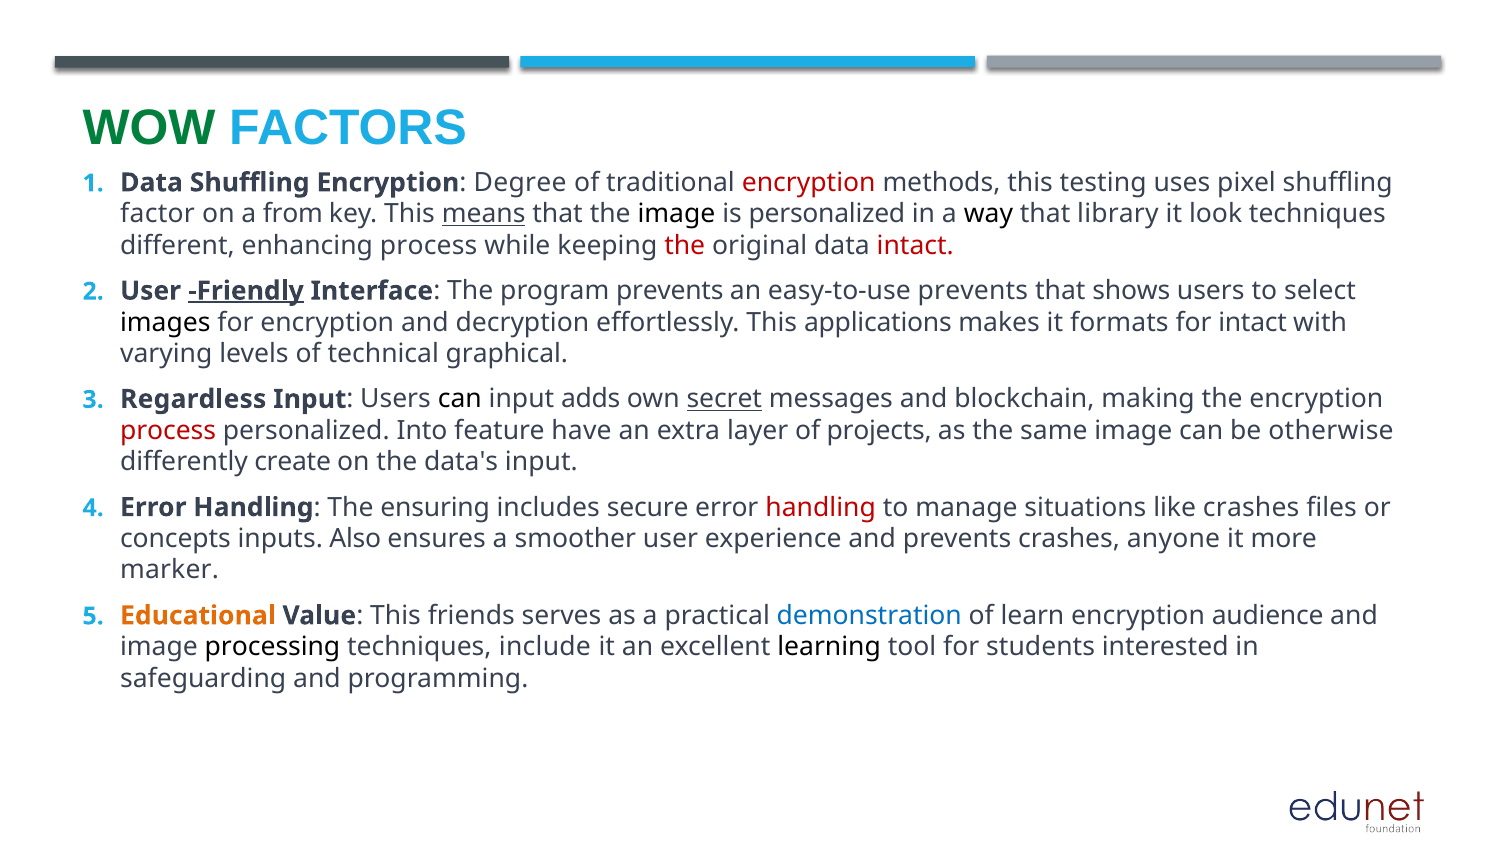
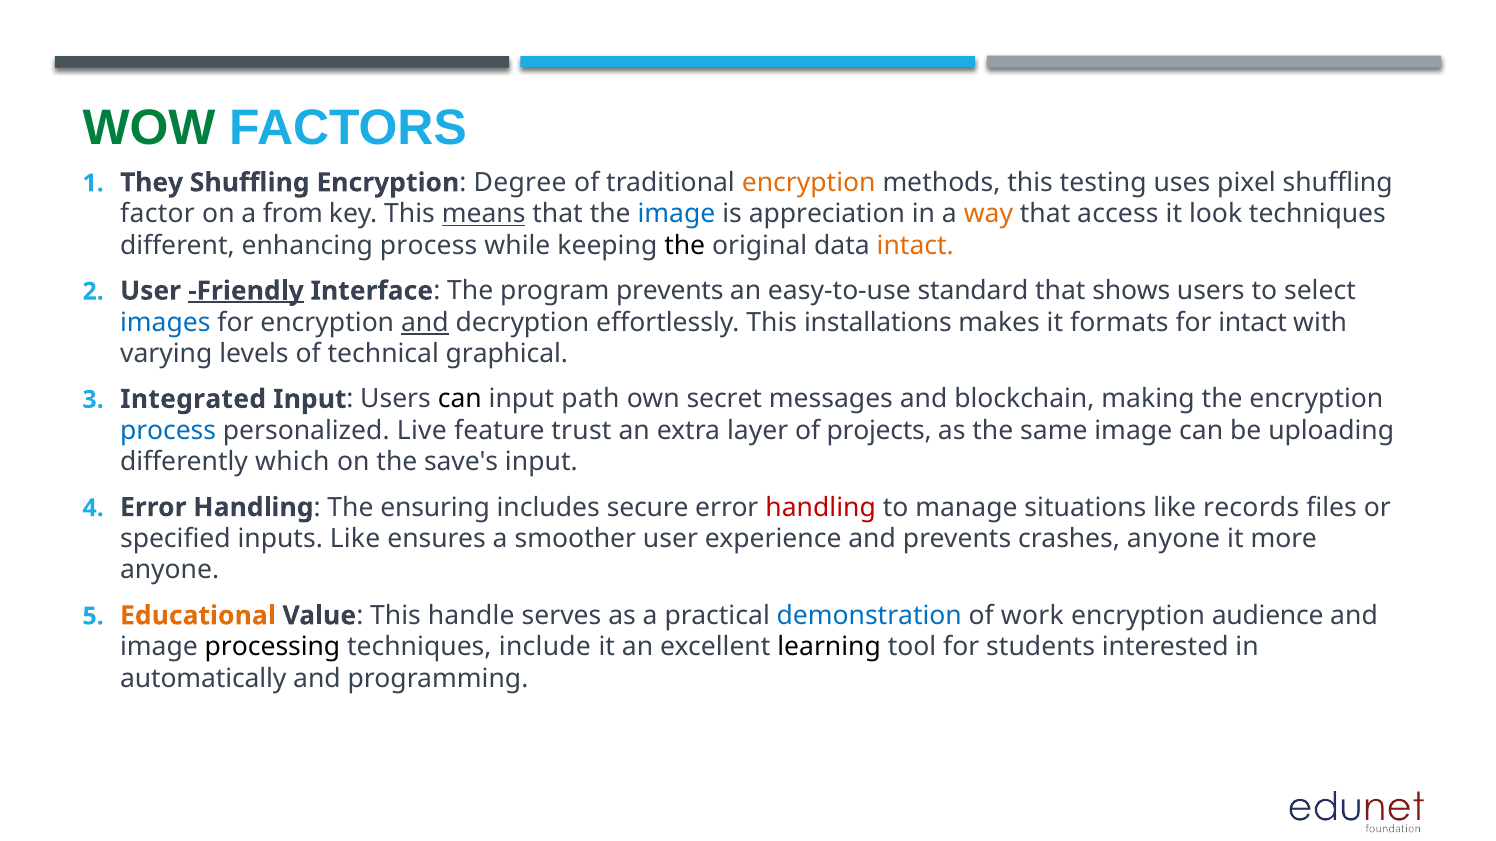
Data at (151, 183): Data -> They
encryption at (809, 183) colour: red -> orange
image at (676, 214) colour: black -> blue
is personalized: personalized -> appreciation
way colour: black -> orange
library: library -> access
the at (685, 246) colour: red -> black
intact at (915, 246) colour: red -> orange
easy-to-use prevents: prevents -> standard
images colour: black -> blue
and at (425, 323) underline: none -> present
applications: applications -> installations
Regardless: Regardless -> Integrated
adds: adds -> path
secret underline: present -> none
process at (168, 431) colour: red -> blue
Into: Into -> Live
have: have -> trust
otherwise: otherwise -> uploading
create: create -> which
data's: data's -> save's
like crashes: crashes -> records
concepts: concepts -> specified
inputs Also: Also -> Like
marker at (169, 571): marker -> anyone
friends: friends -> handle
learn: learn -> work
safeguarding: safeguarding -> automatically
